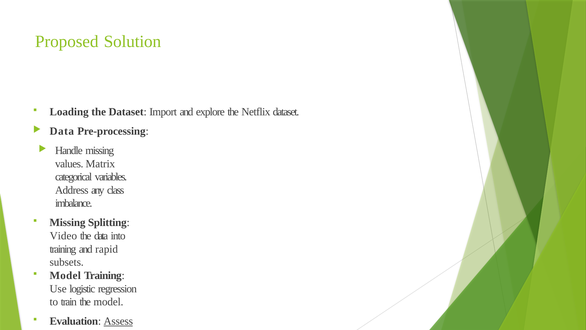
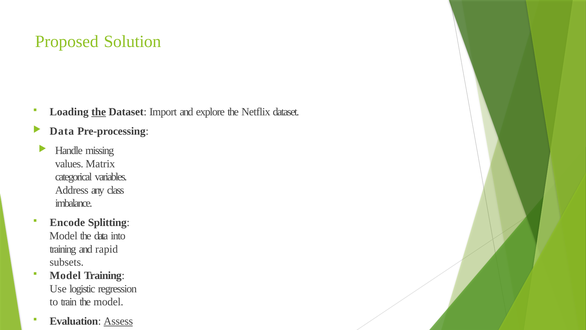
the at (99, 112) underline: none -> present
Missing at (67, 222): Missing -> Encode
Video at (63, 236): Video -> Model
